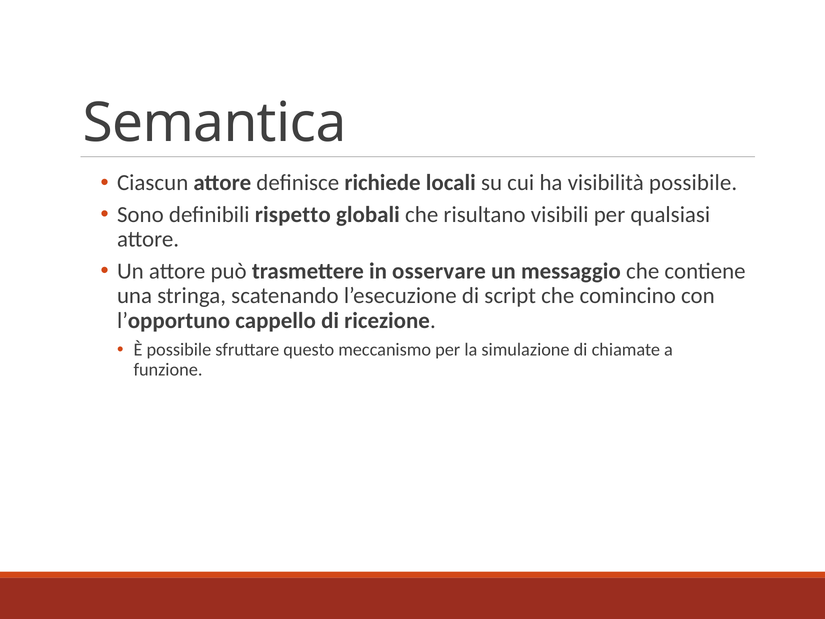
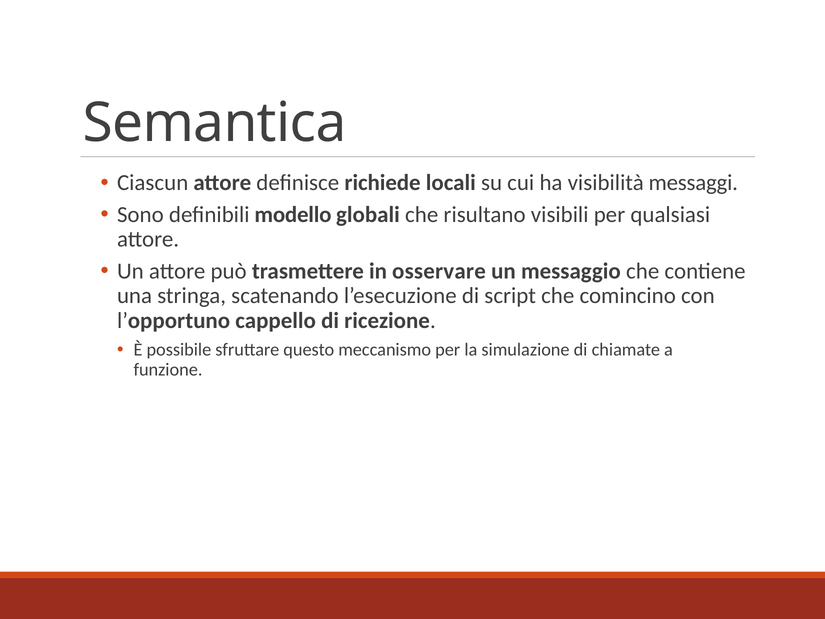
visibilità possibile: possibile -> messaggi
rispetto: rispetto -> modello
